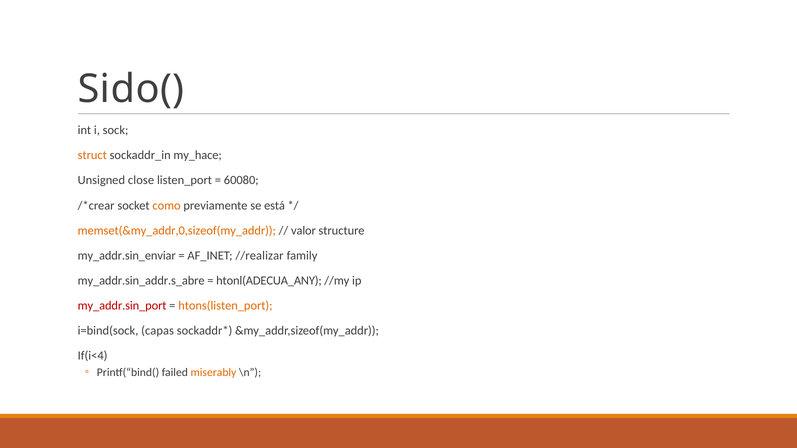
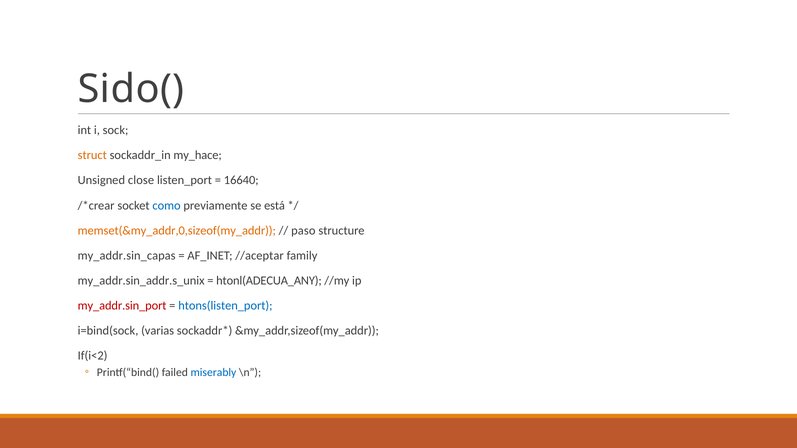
60080: 60080 -> 16640
como colour: orange -> blue
valor: valor -> paso
my_addr.sin_enviar: my_addr.sin_enviar -> my_addr.sin_capas
//realizar: //realizar -> //aceptar
my_addr.sin_addr.s_abre: my_addr.sin_addr.s_abre -> my_addr.sin_addr.s_unix
htons(listen_port colour: orange -> blue
capas: capas -> varias
If(i<4: If(i<4 -> If(i<2
miserably colour: orange -> blue
